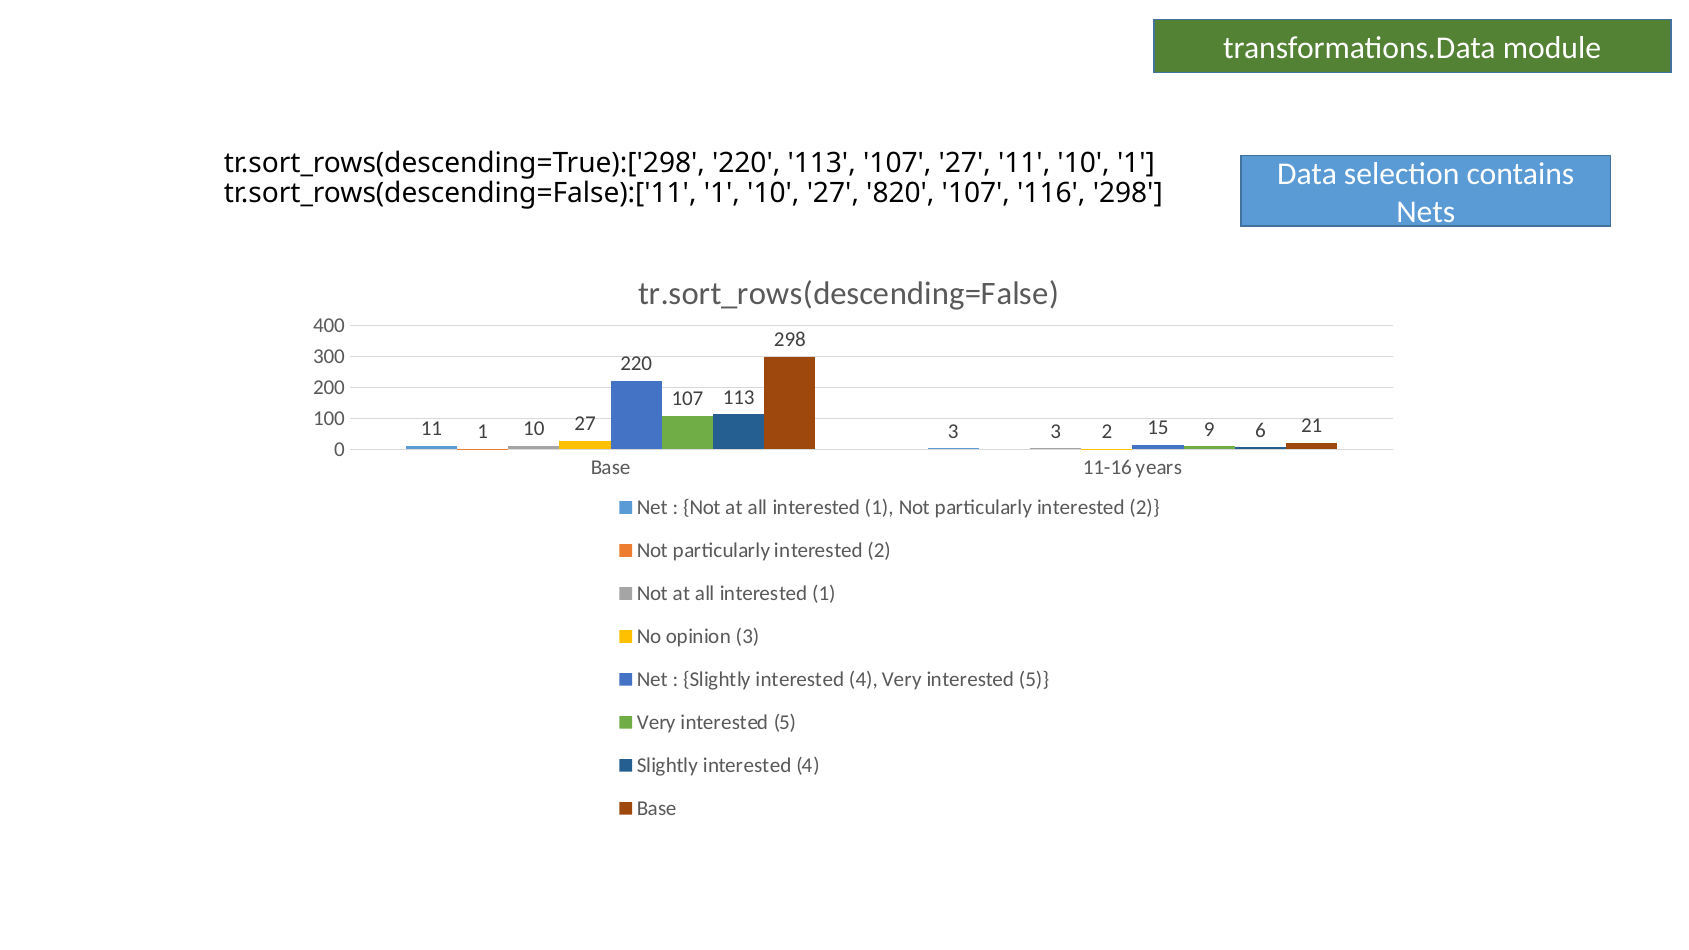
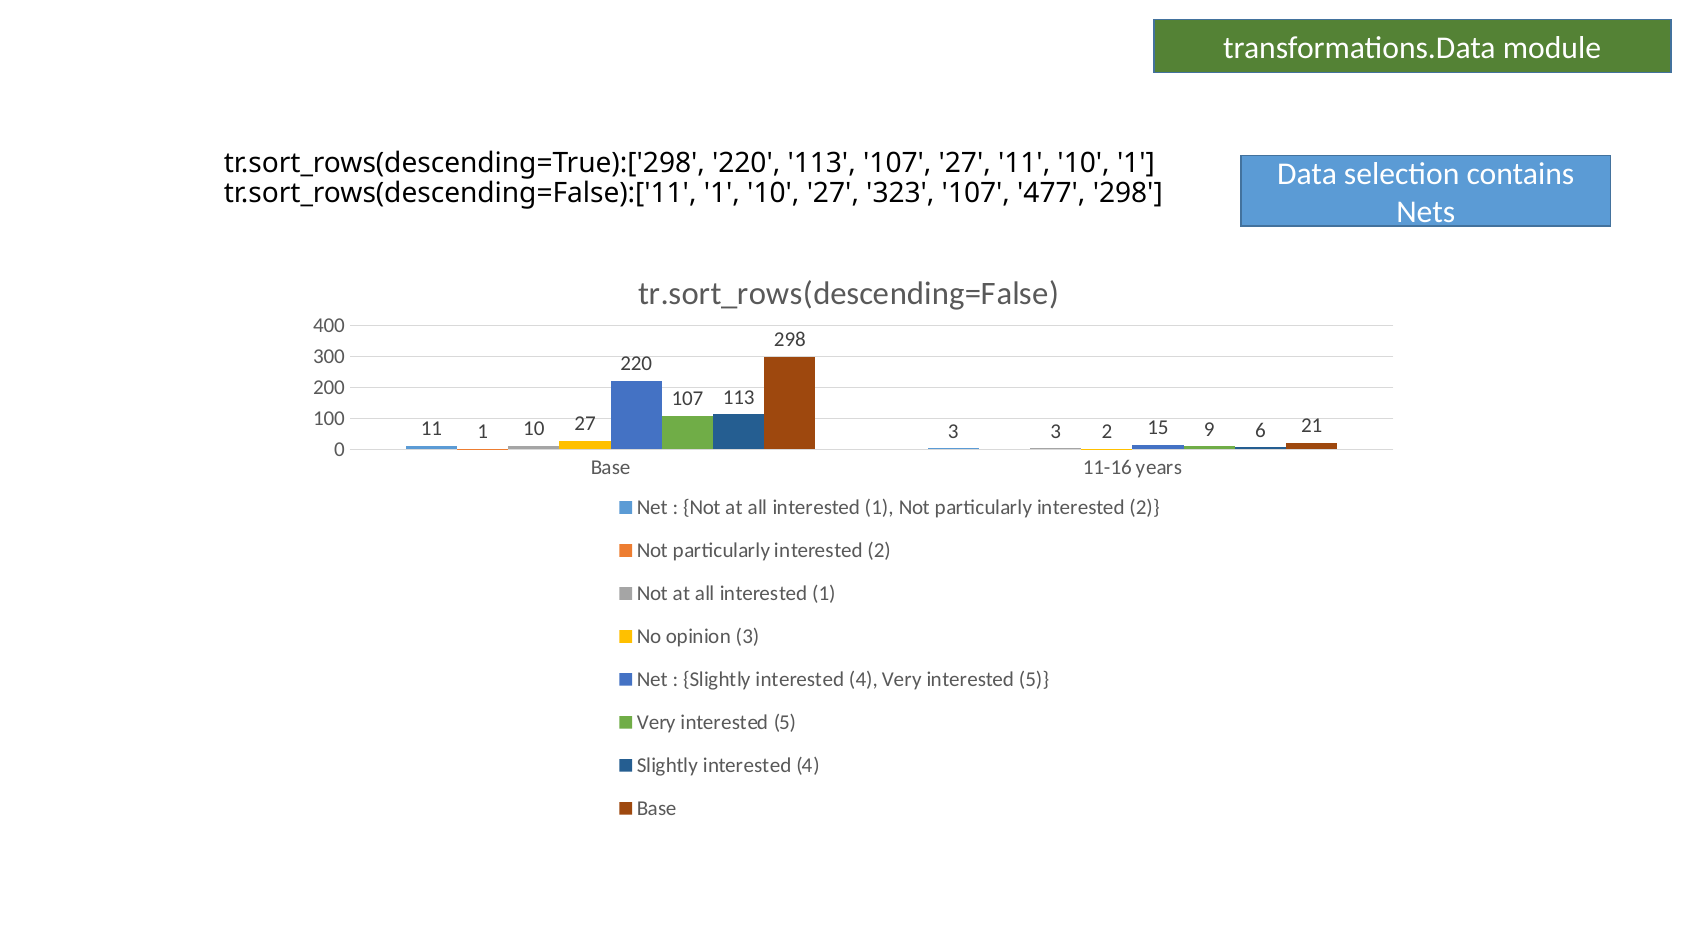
820: 820 -> 323
116: 116 -> 477
